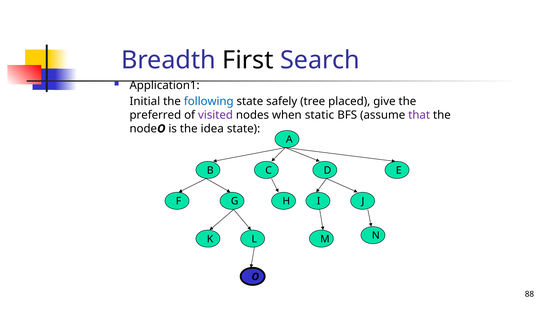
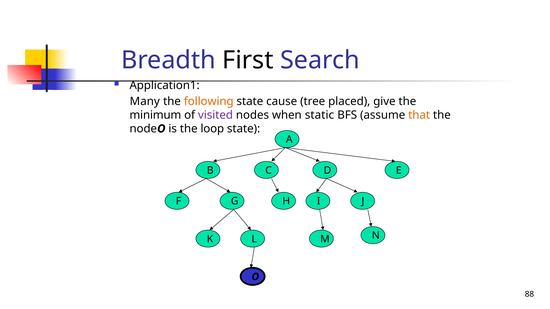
Initial: Initial -> Many
following colour: blue -> orange
safely: safely -> cause
preferred: preferred -> minimum
that colour: purple -> orange
idea: idea -> loop
